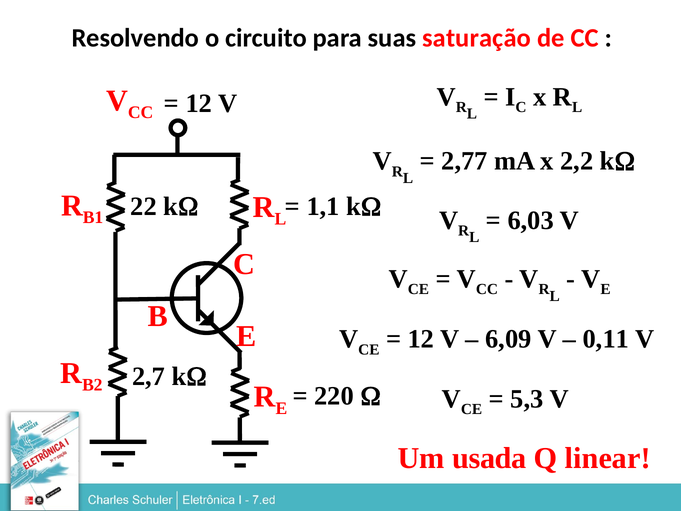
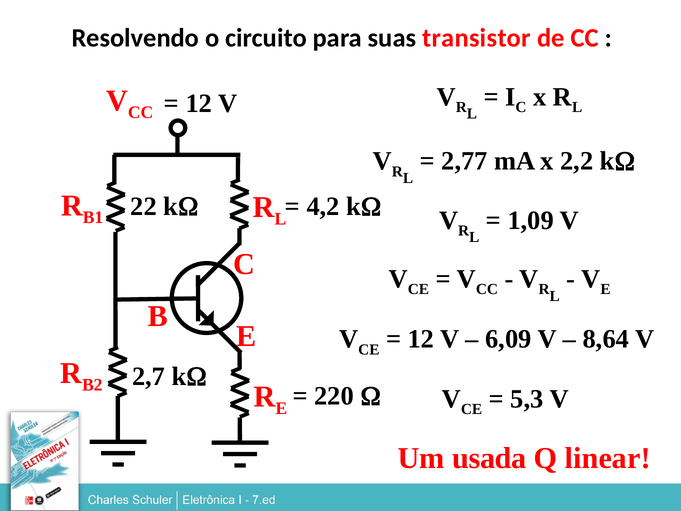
saturação: saturação -> transistor
1,1: 1,1 -> 4,2
6,03: 6,03 -> 1,09
0,11: 0,11 -> 8,64
